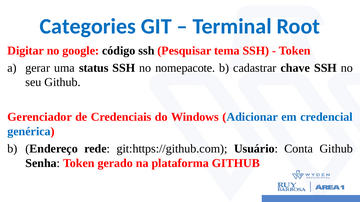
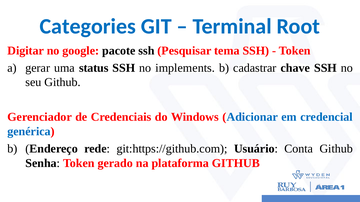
código: código -> pacote
nomepacote: nomepacote -> implements
